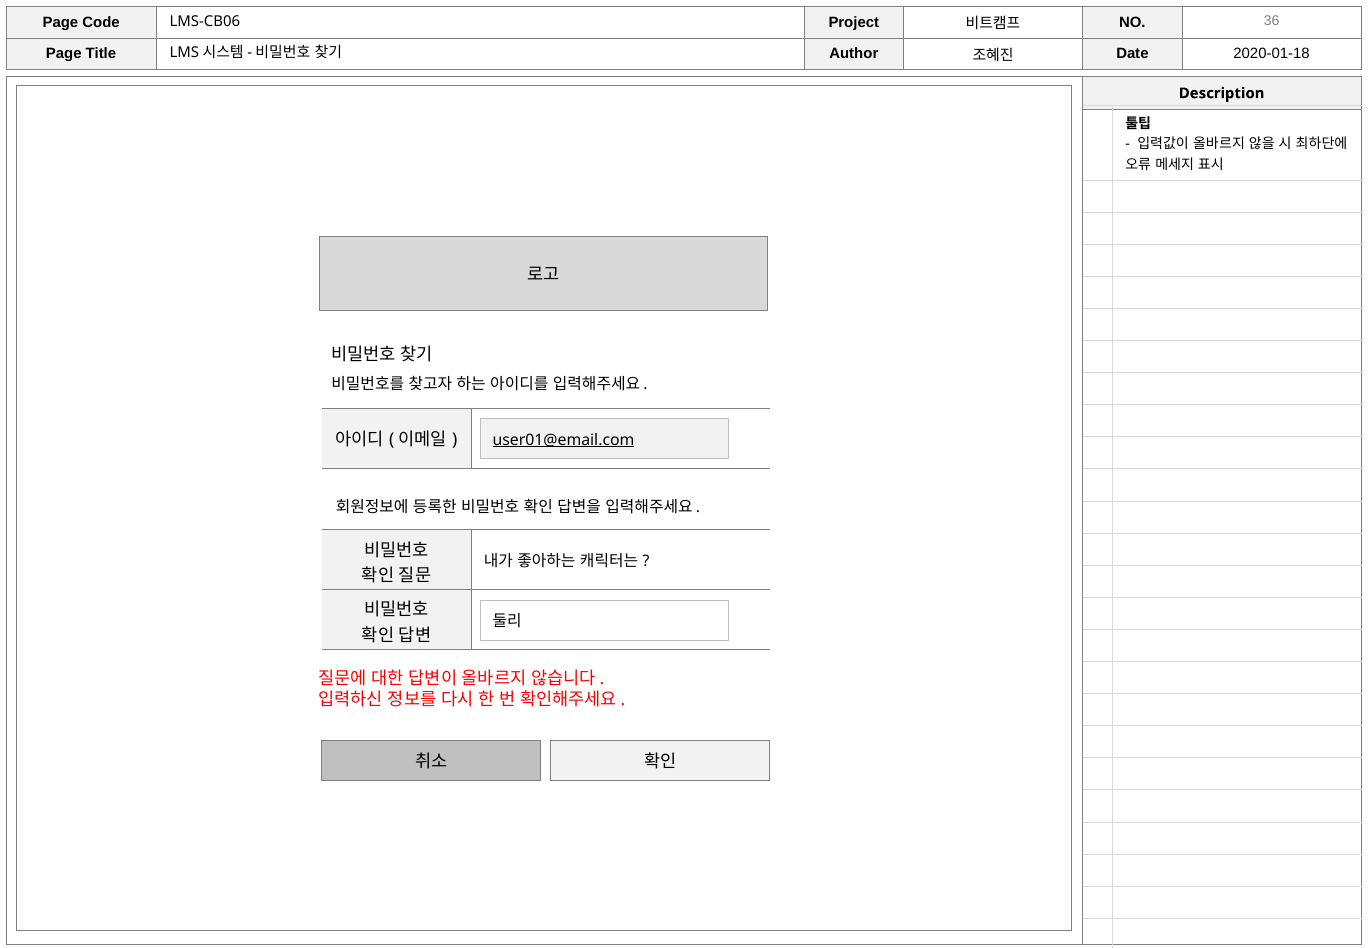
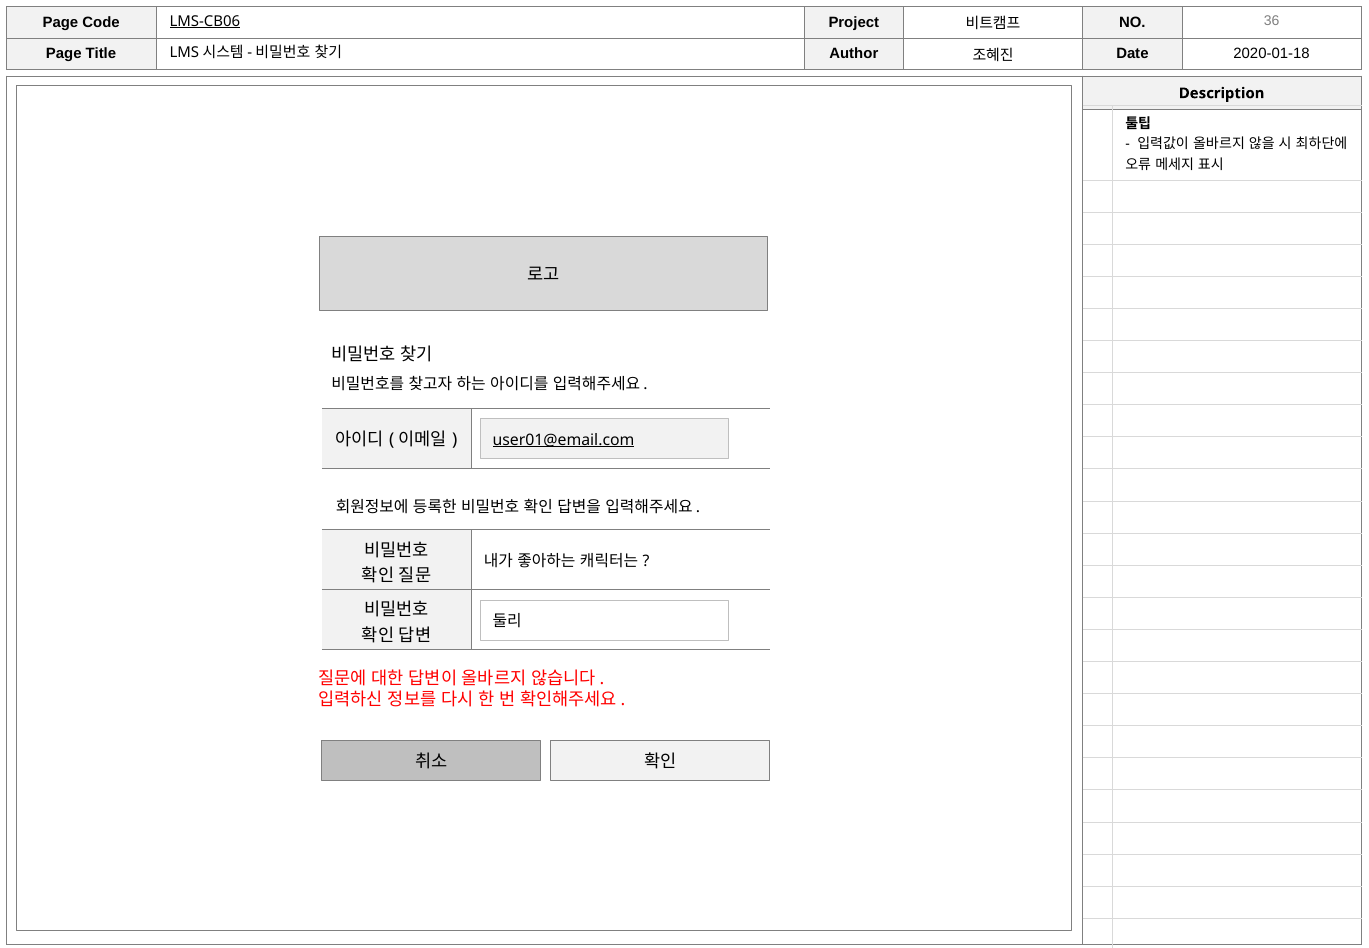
LMS-CB06 underline: none -> present
